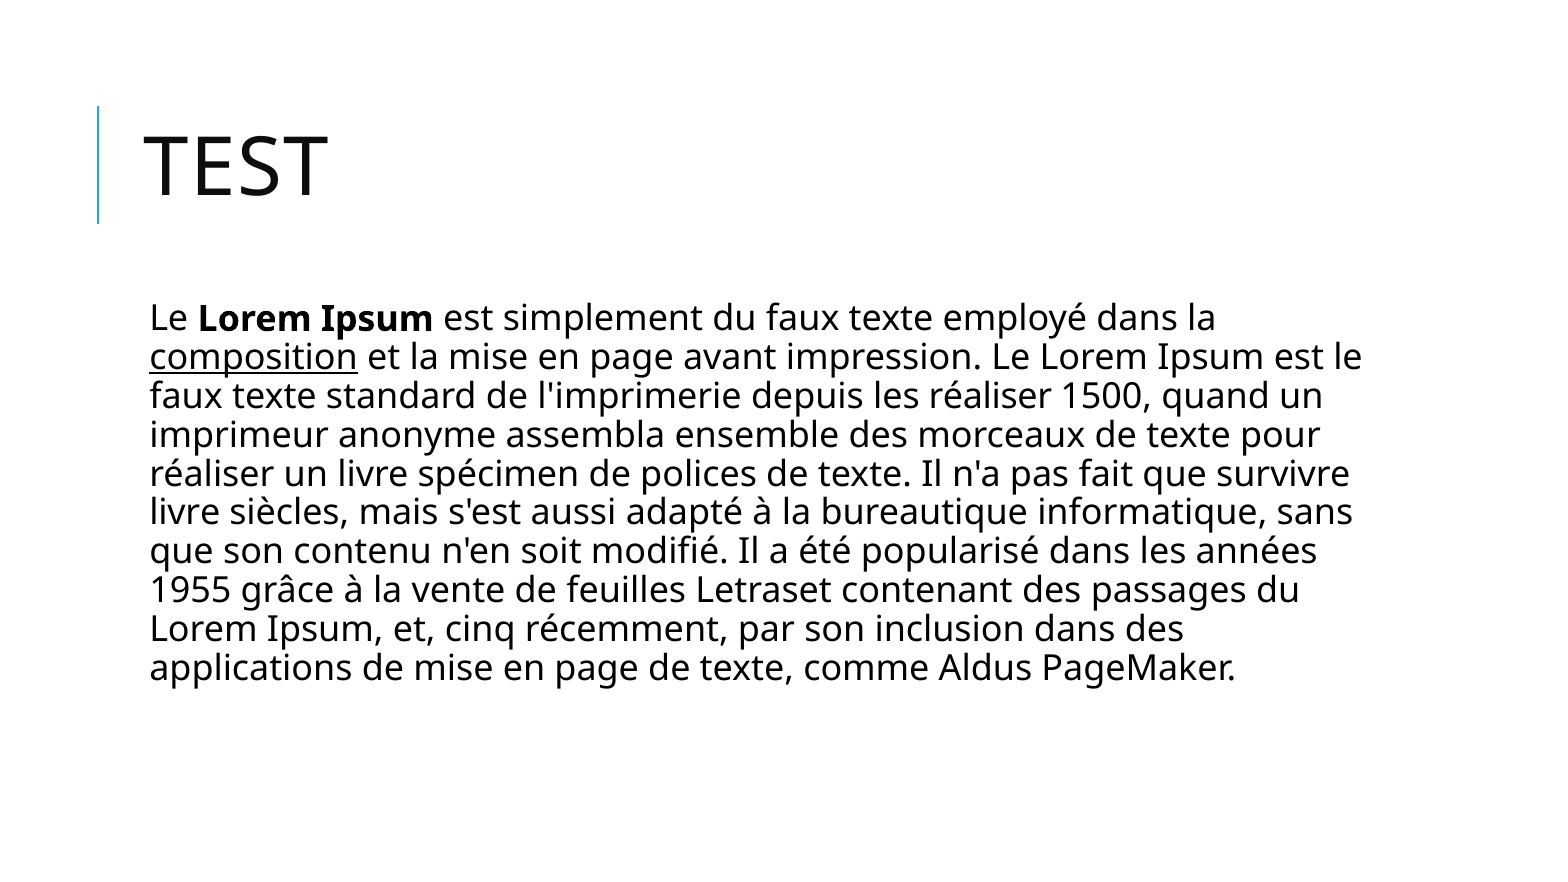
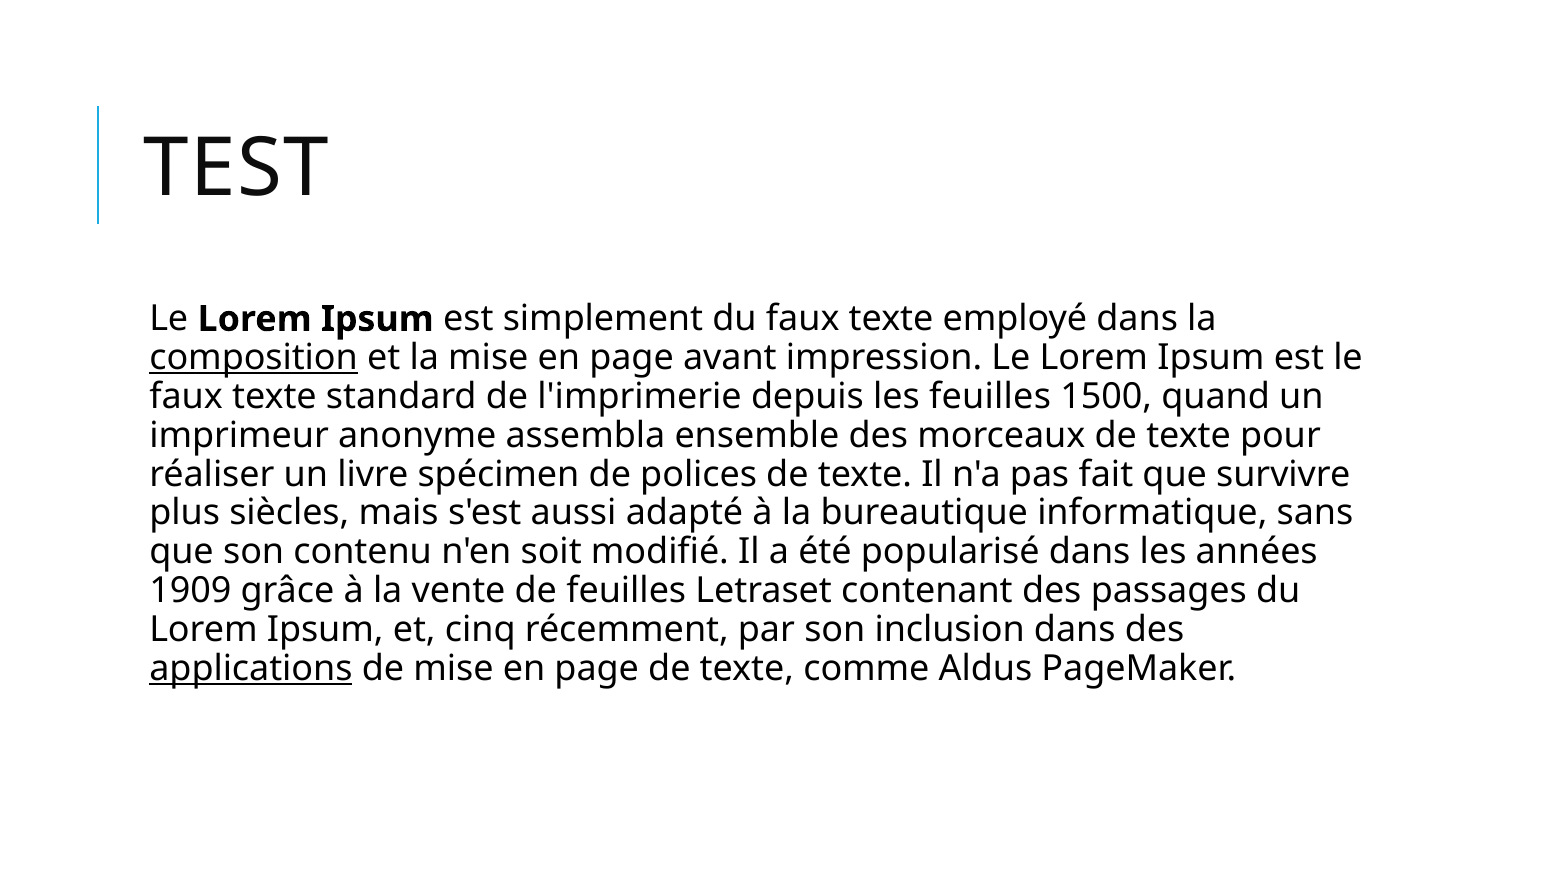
les réaliser: réaliser -> feuilles
livre at (185, 513): livre -> plus
1955: 1955 -> 1909
applications underline: none -> present
